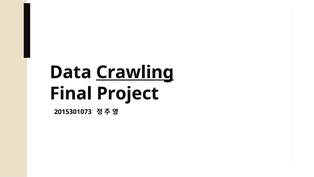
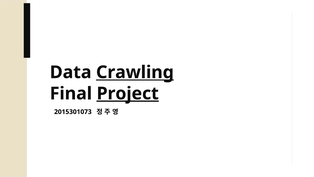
Project underline: none -> present
